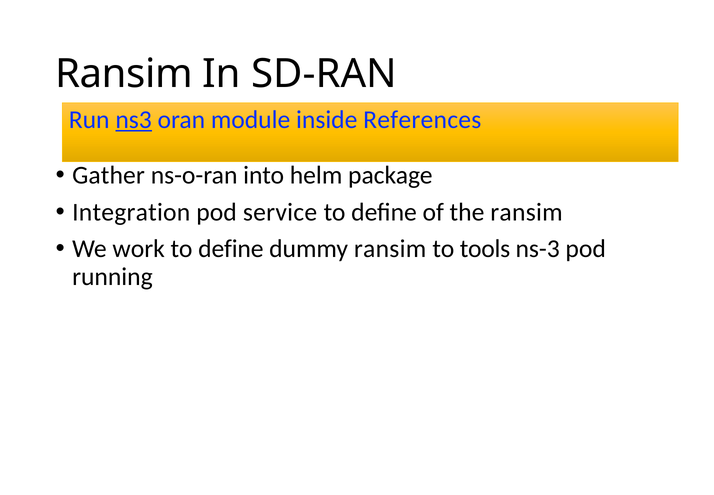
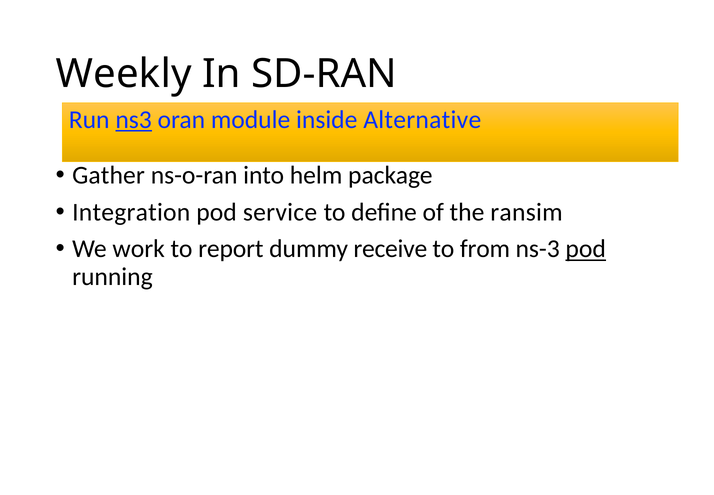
Ransim at (124, 74): Ransim -> Weekly
References: References -> Alternative
define at (231, 249): define -> report
dummy ransim: ransim -> receive
tools: tools -> from
pod at (586, 249) underline: none -> present
